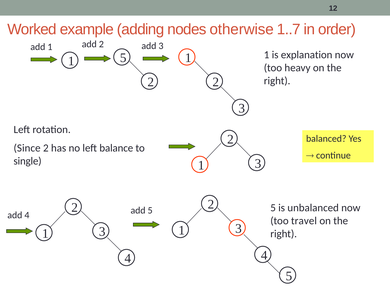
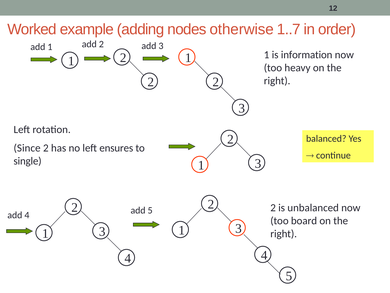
explanation: explanation -> information
5 at (123, 58): 5 -> 2
balance: balance -> ensures
5 5: 5 -> 2
travel: travel -> board
